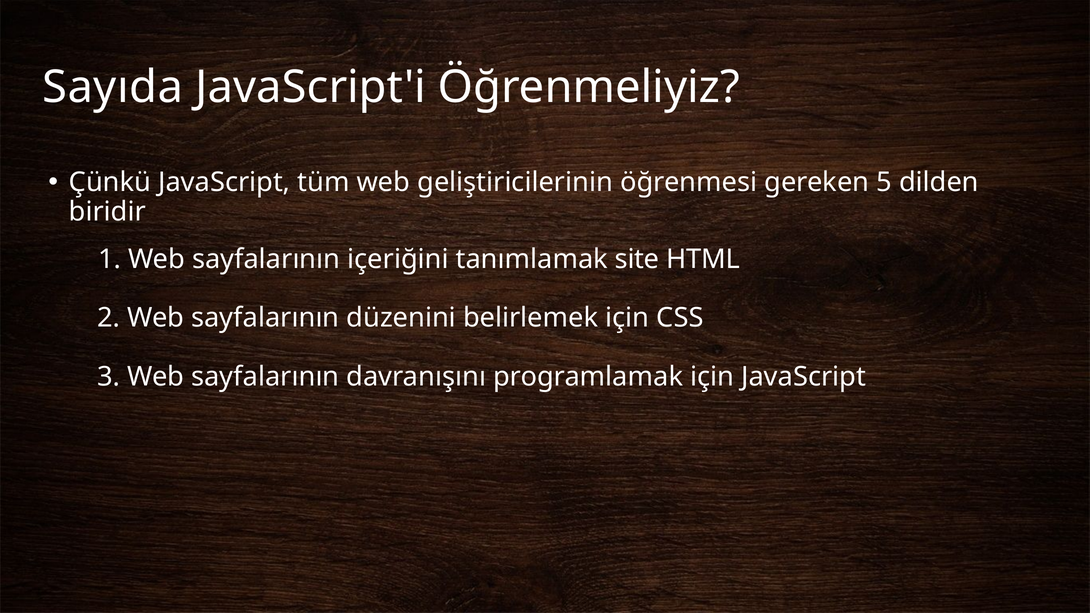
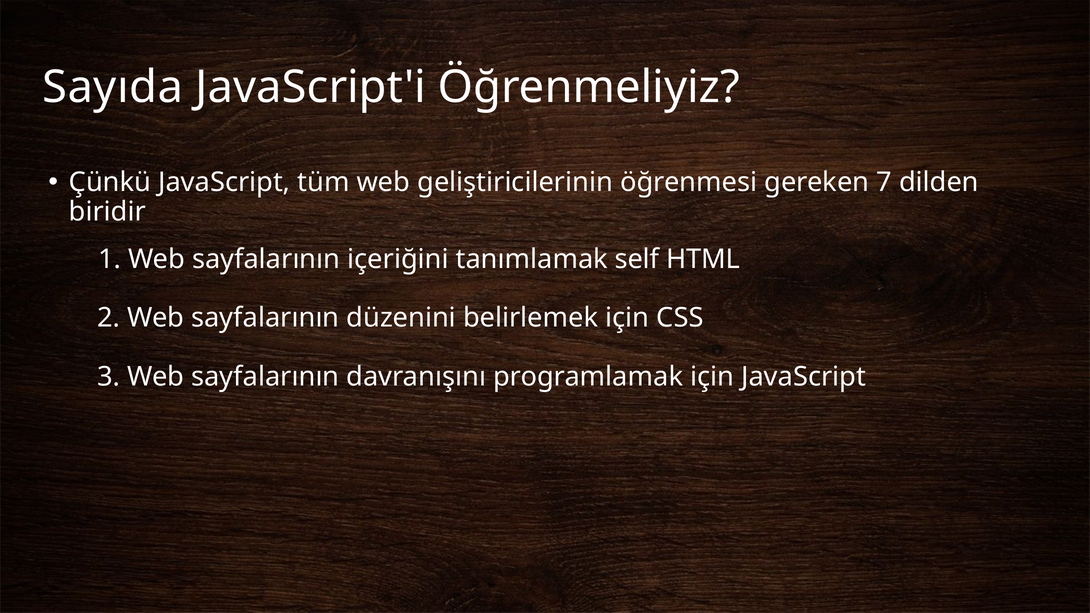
5: 5 -> 7
site: site -> self
